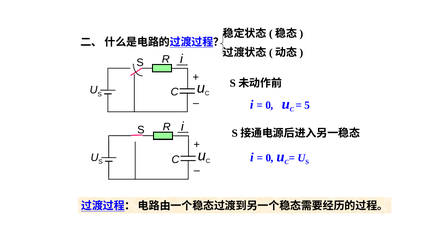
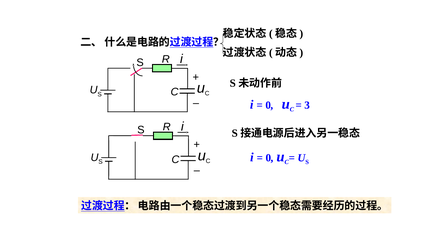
5: 5 -> 3
